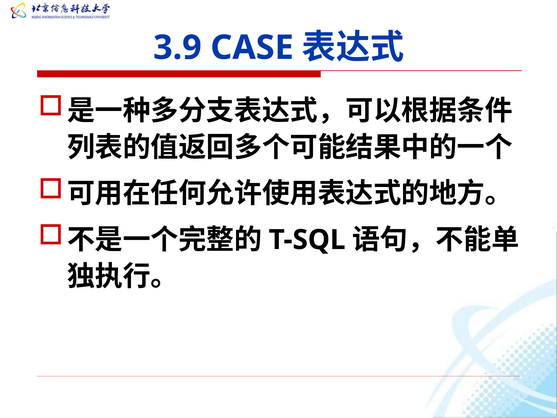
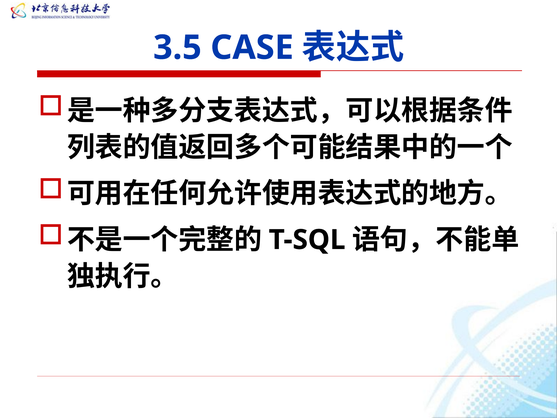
3.9: 3.9 -> 3.5
